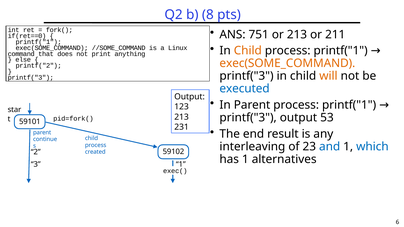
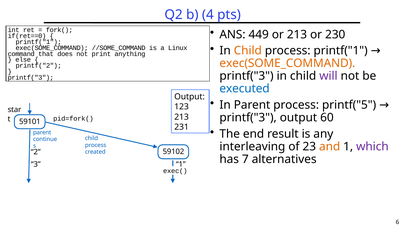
8: 8 -> 4
751: 751 -> 449
211: 211 -> 230
will colour: orange -> purple
Parent process printf("1: printf("1 -> printf("5
53: 53 -> 60
and colour: blue -> orange
which colour: blue -> purple
has 1: 1 -> 7
